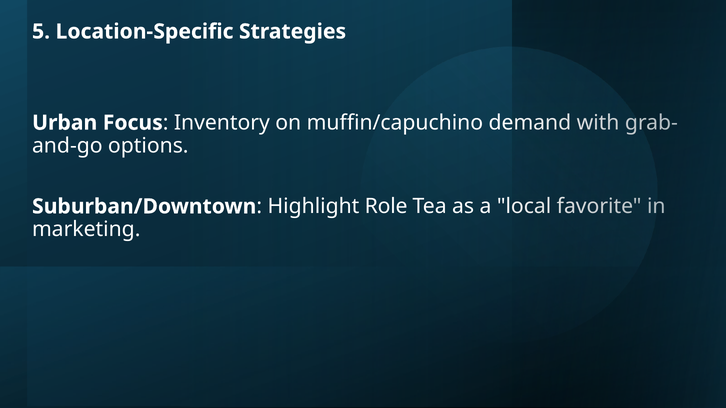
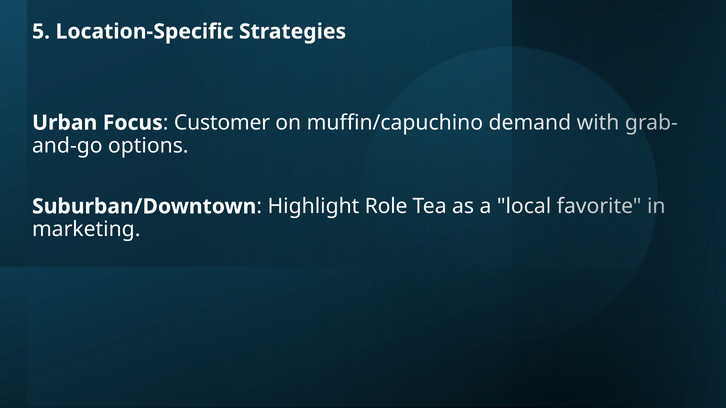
Inventory: Inventory -> Customer
